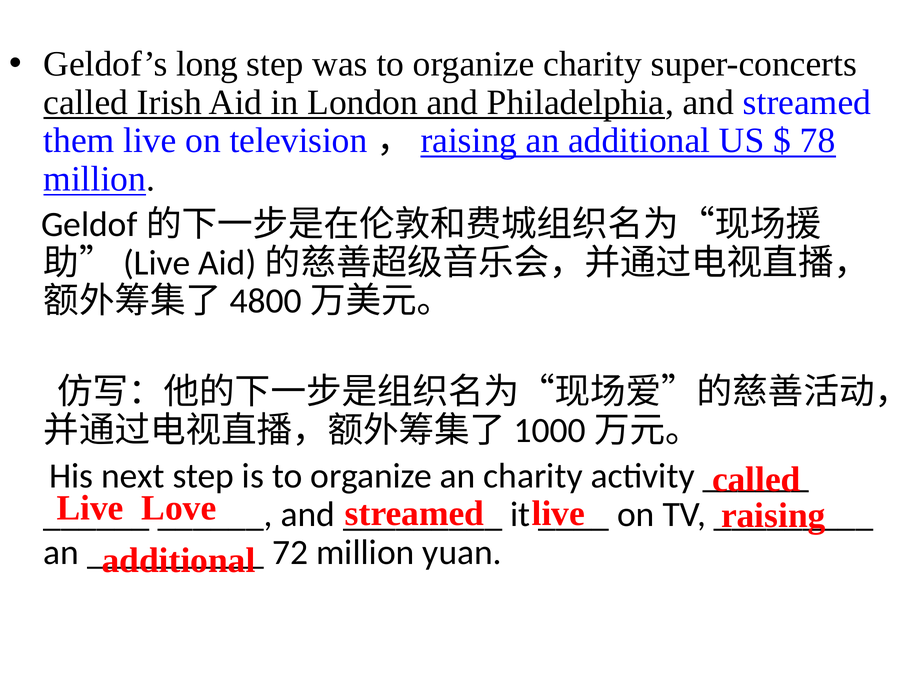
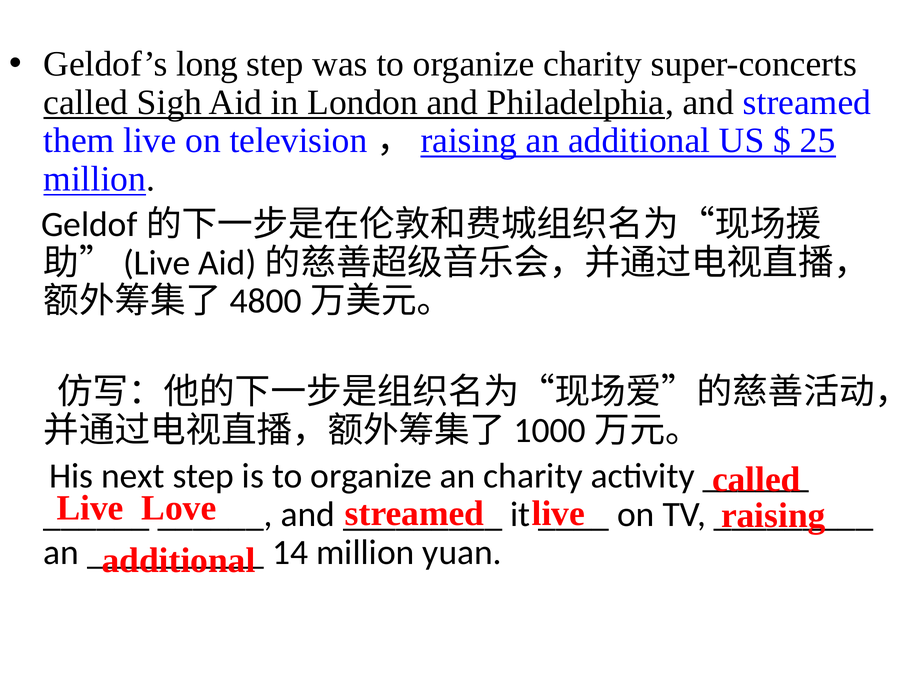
Irish: Irish -> Sigh
78: 78 -> 25
72: 72 -> 14
